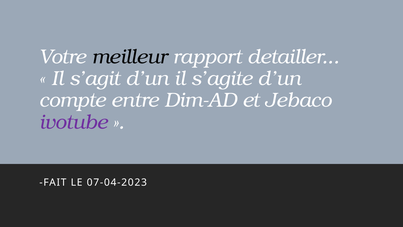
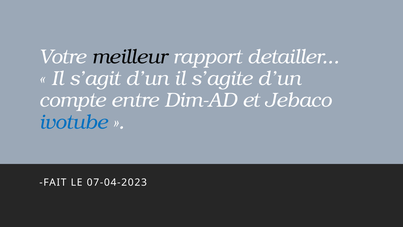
ivotube colour: purple -> blue
